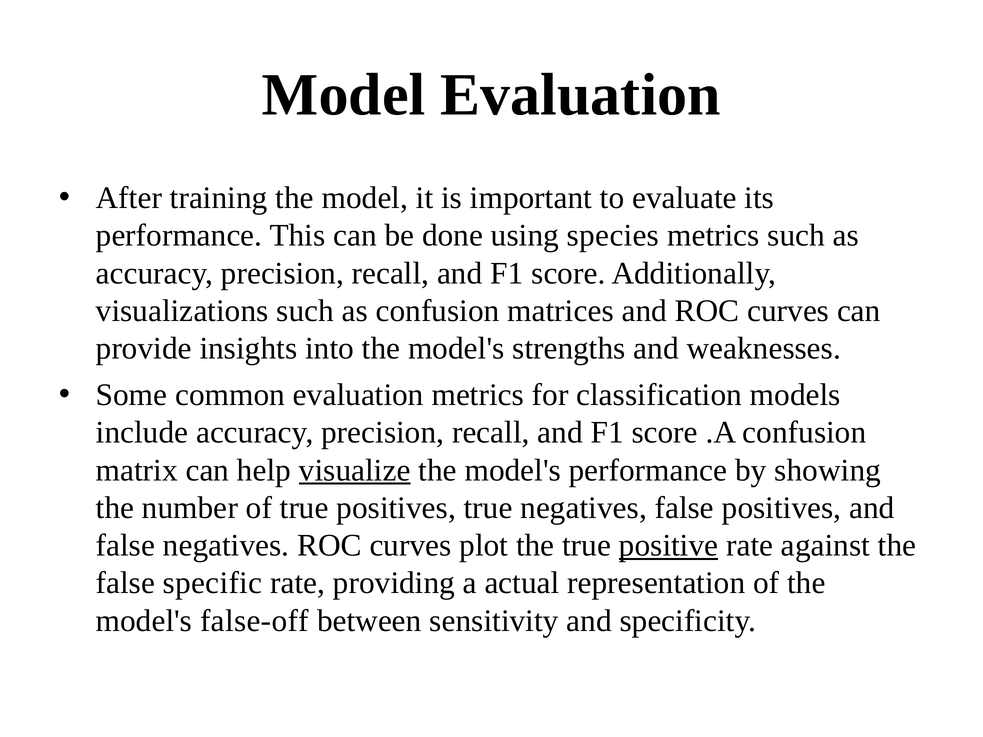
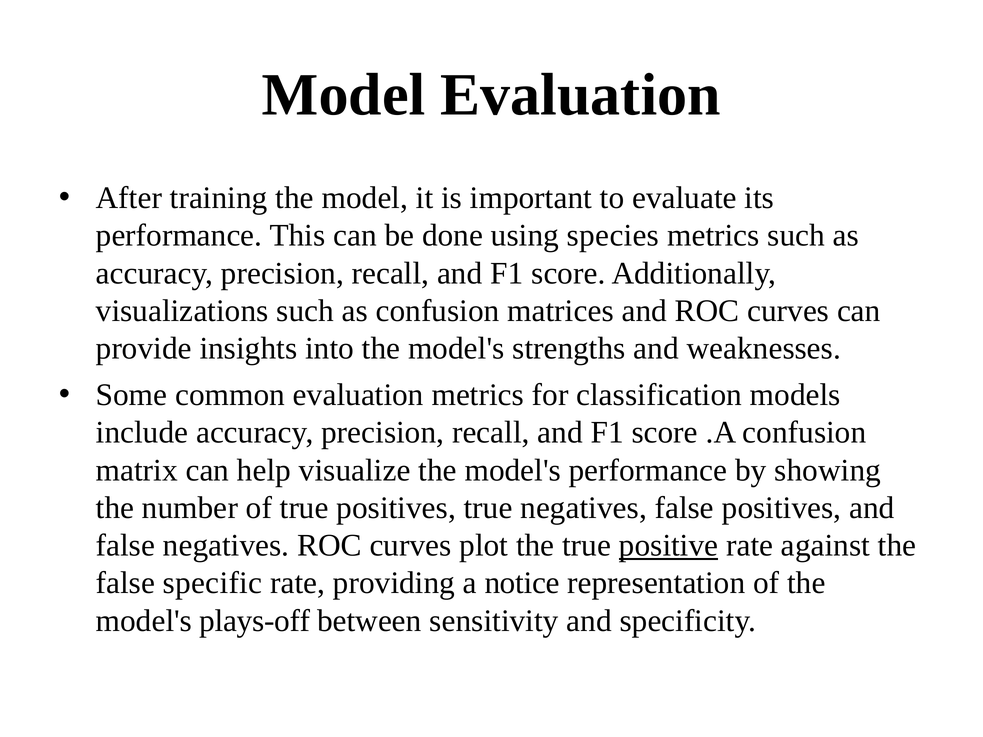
visualize underline: present -> none
actual: actual -> notice
false-off: false-off -> plays-off
